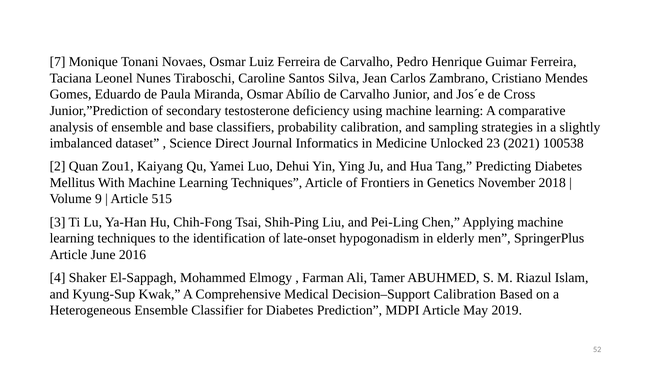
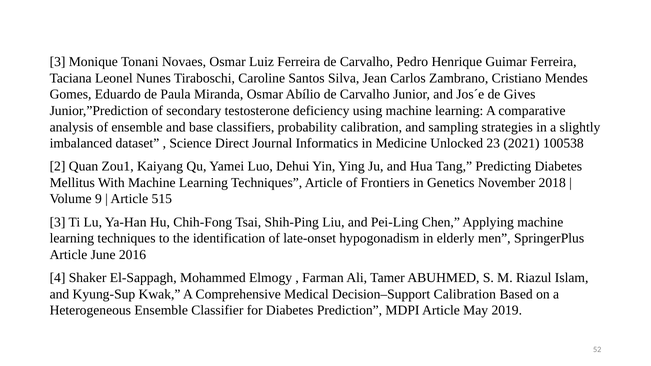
7 at (58, 62): 7 -> 3
Cross: Cross -> Gives
